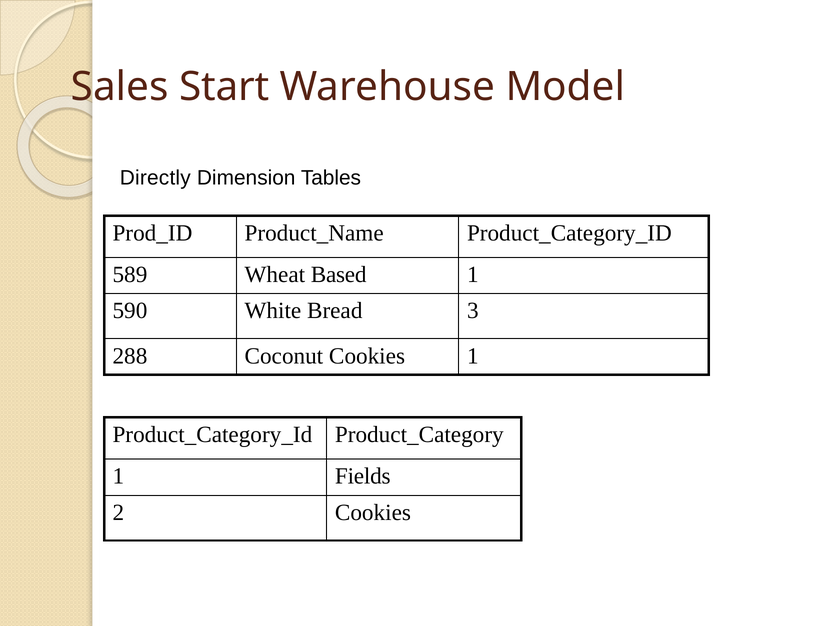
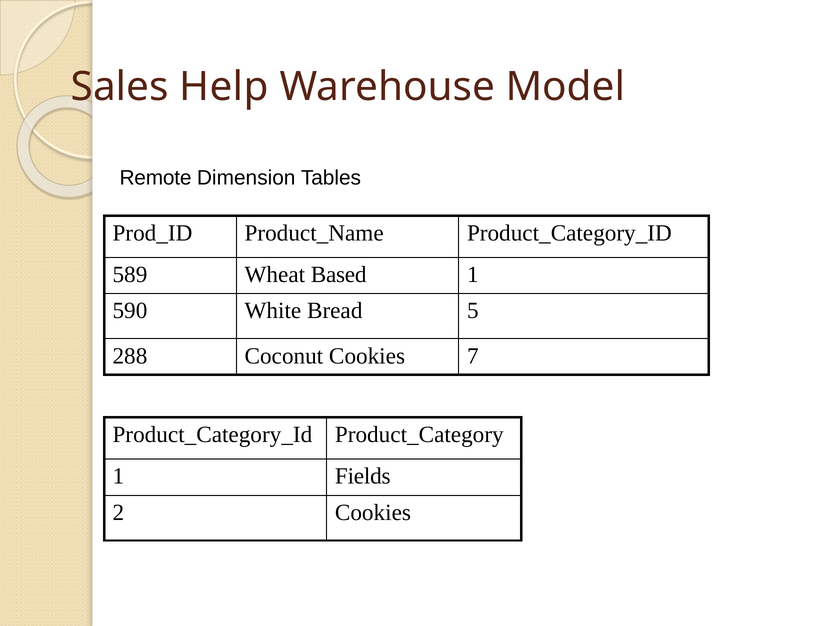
Start: Start -> Help
Directly: Directly -> Remote
3: 3 -> 5
Cookies 1: 1 -> 7
